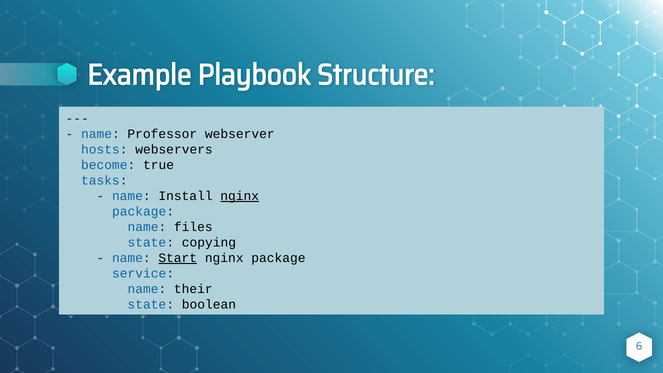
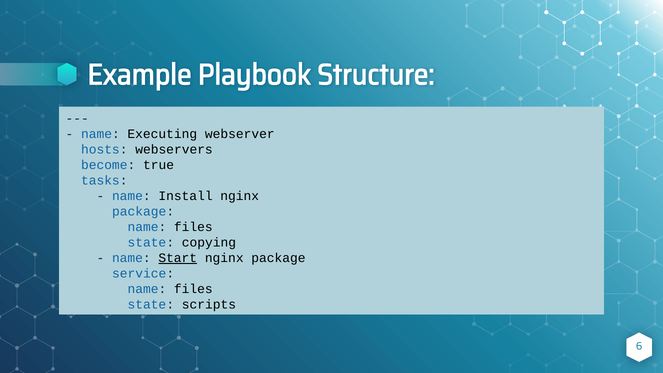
Professor: Professor -> Executing
nginx at (240, 196) underline: present -> none
their at (193, 289): their -> files
boolean: boolean -> scripts
